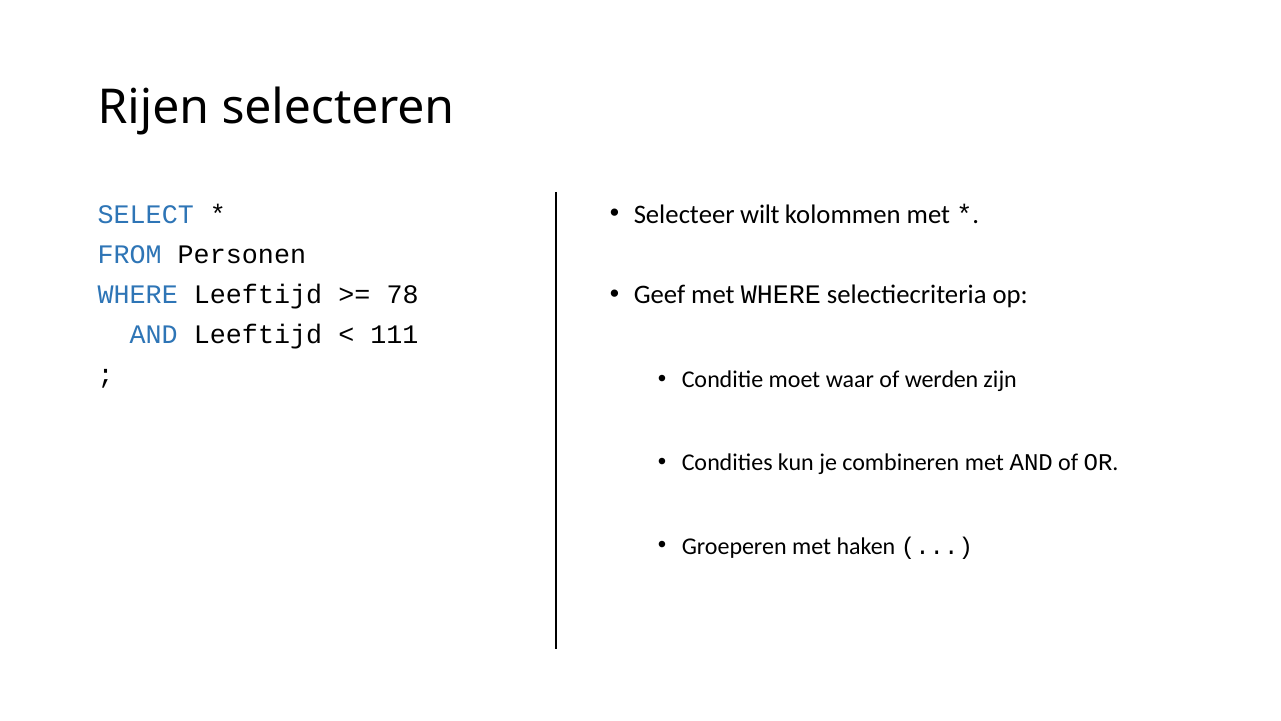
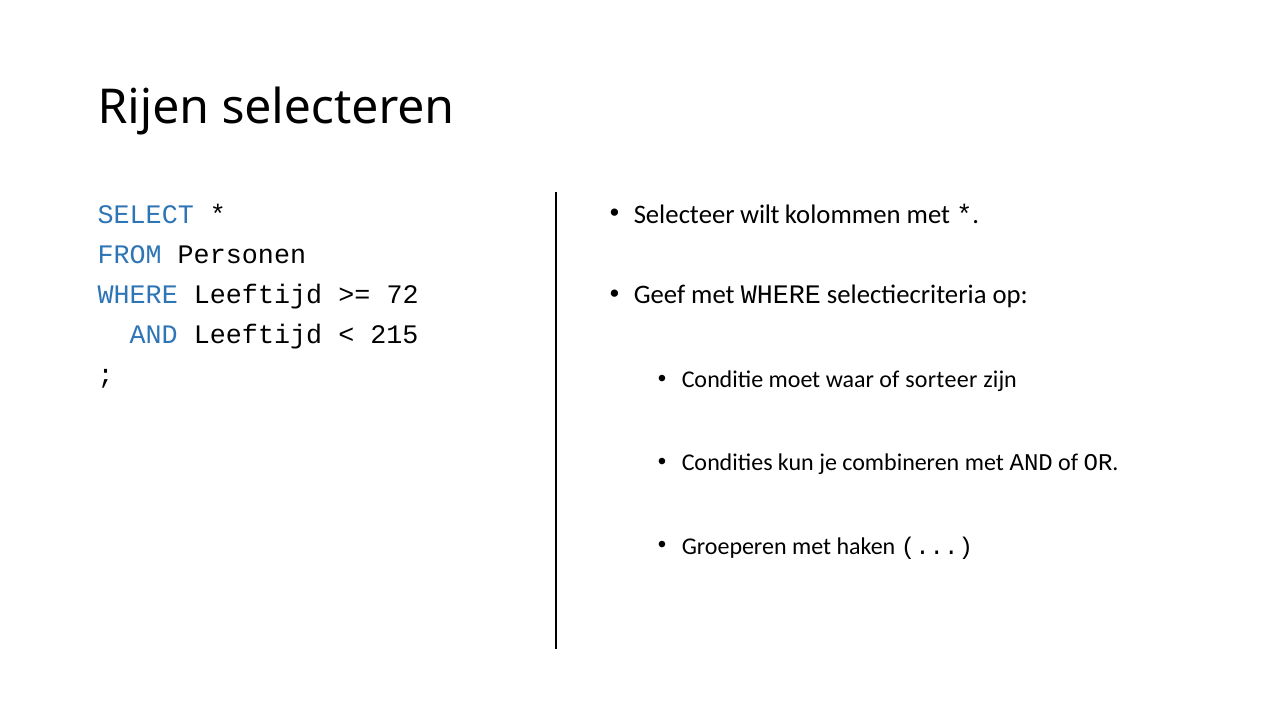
78: 78 -> 72
111: 111 -> 215
werden: werden -> sorteer
